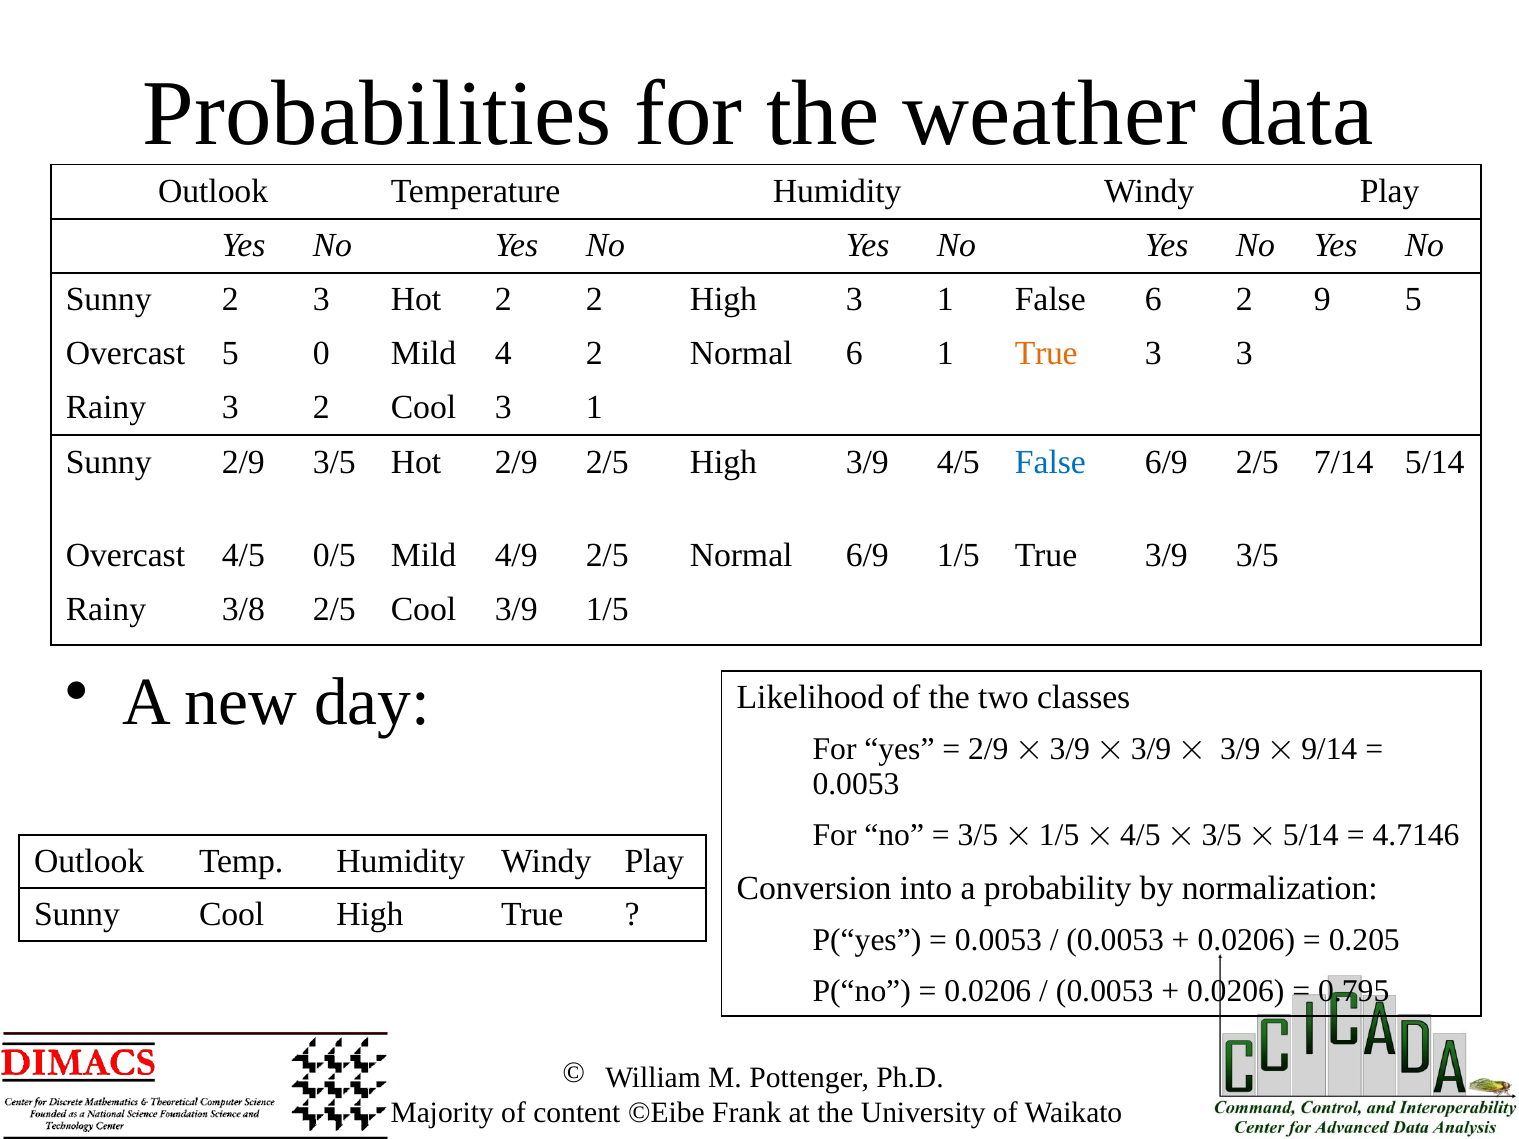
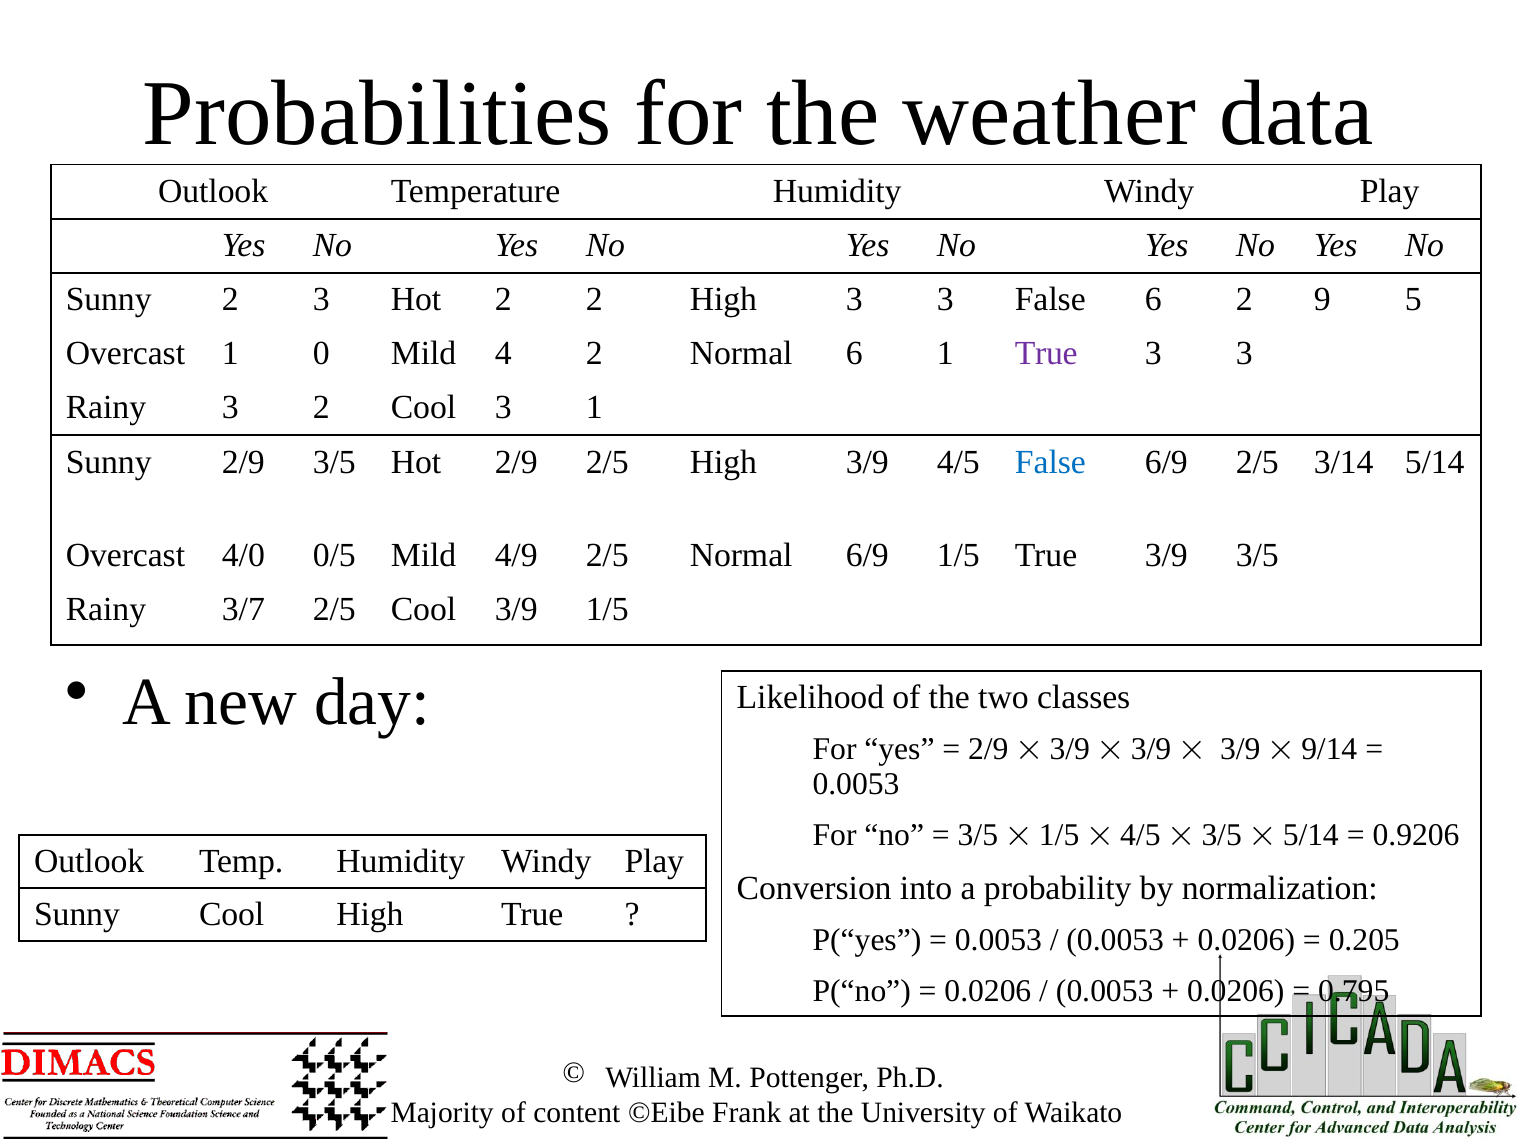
High 3 1: 1 -> 3
Overcast 5: 5 -> 1
True at (1046, 354) colour: orange -> purple
7/14: 7/14 -> 3/14
Overcast 4/5: 4/5 -> 4/0
3/8: 3/8 -> 3/7
4.7146: 4.7146 -> 0.9206
